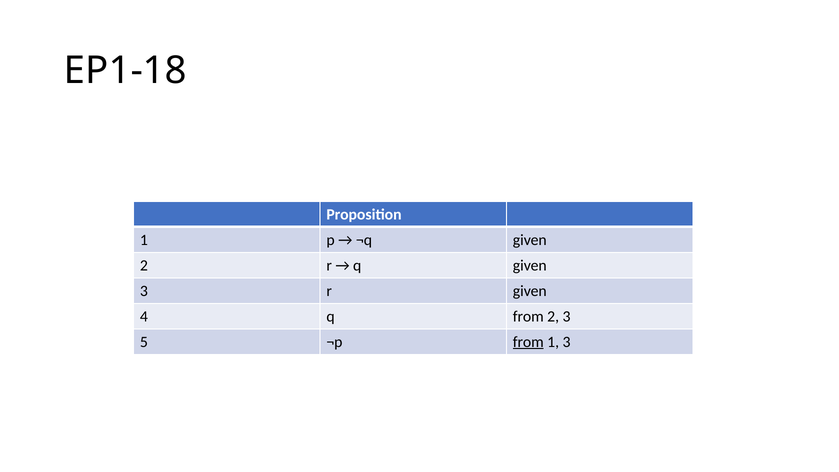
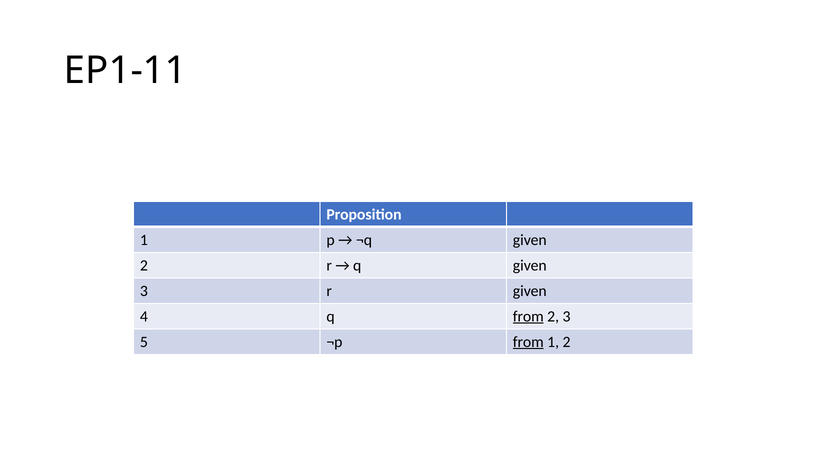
EP1-18: EP1-18 -> EP1-11
from at (528, 316) underline: none -> present
1 3: 3 -> 2
